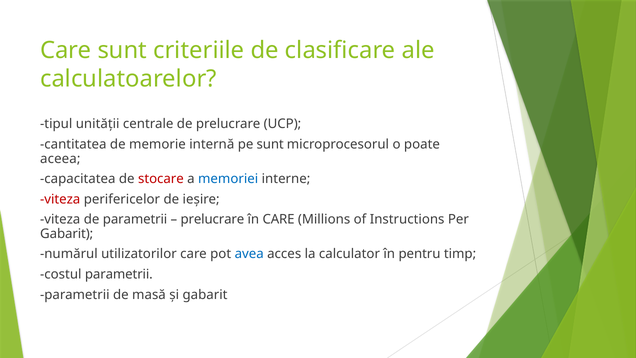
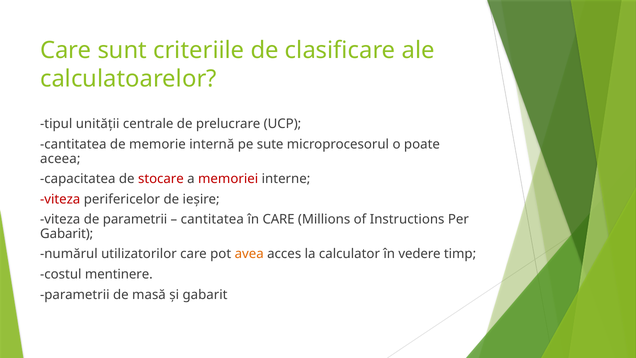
pe sunt: sunt -> sute
memoriei colour: blue -> red
prelucrare at (212, 219): prelucrare -> cantitatea
avea colour: blue -> orange
pentru: pentru -> vedere
costul parametrii: parametrii -> mentinere
